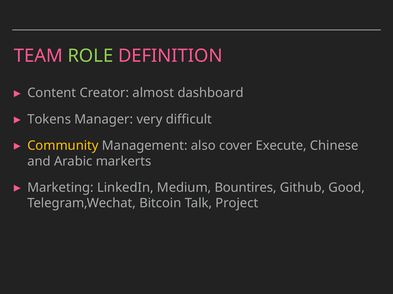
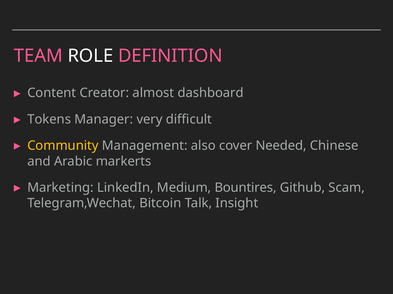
ROLE colour: light green -> white
Execute: Execute -> Needed
Good: Good -> Scam
Project: Project -> Insight
